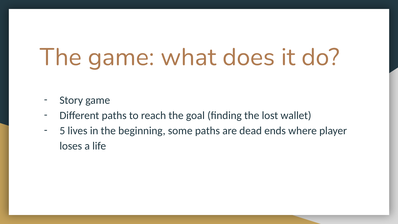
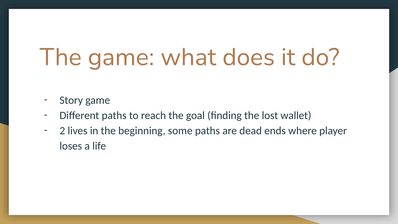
5: 5 -> 2
